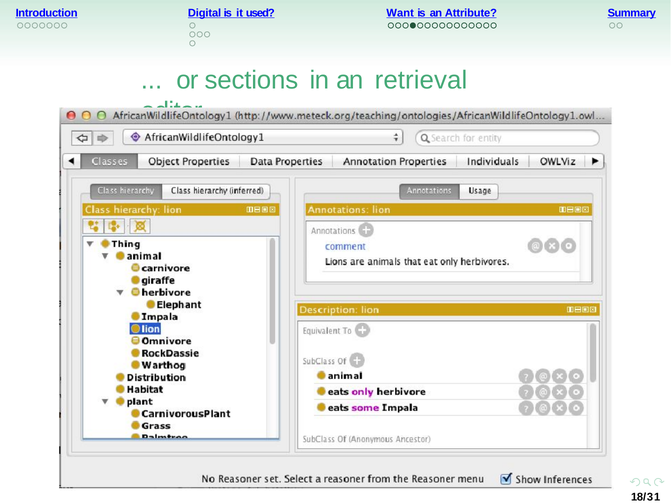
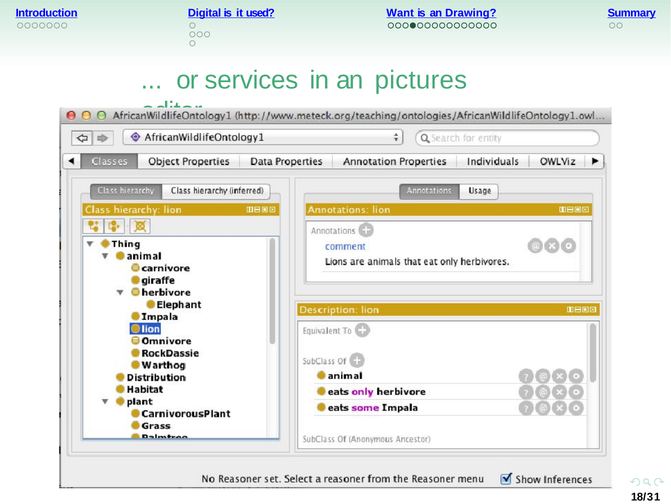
Attribute: Attribute -> Drawing
sections: sections -> services
retrieval: retrieval -> pictures
